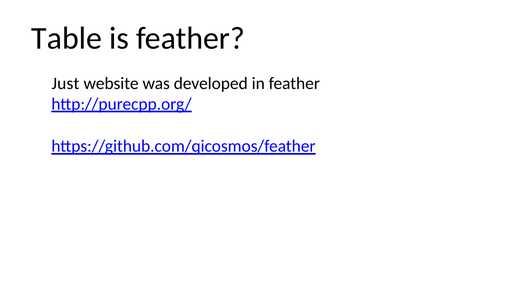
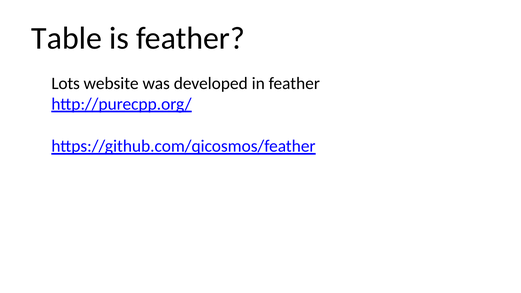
Just: Just -> Lots
